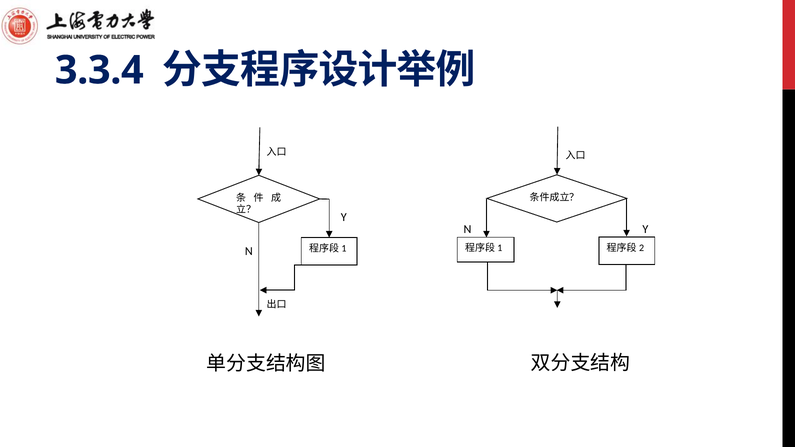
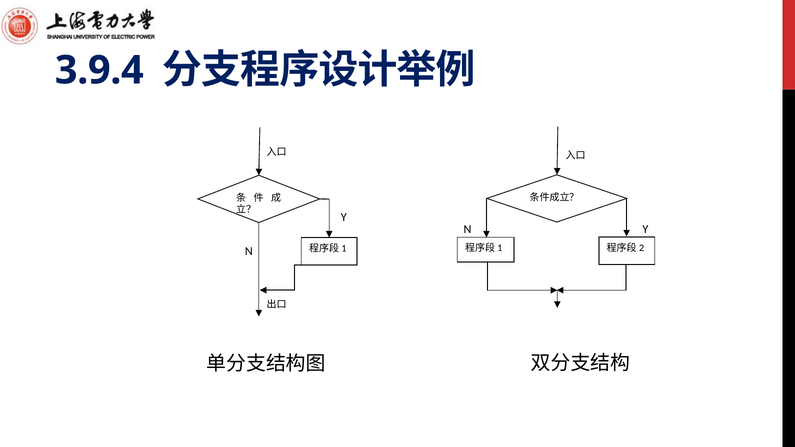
3.3.4: 3.3.4 -> 3.9.4
